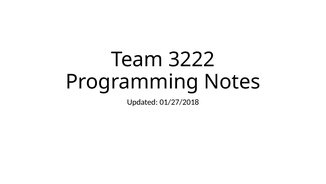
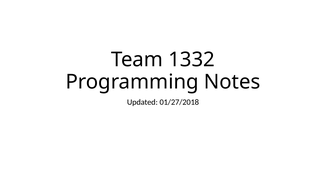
3222: 3222 -> 1332
